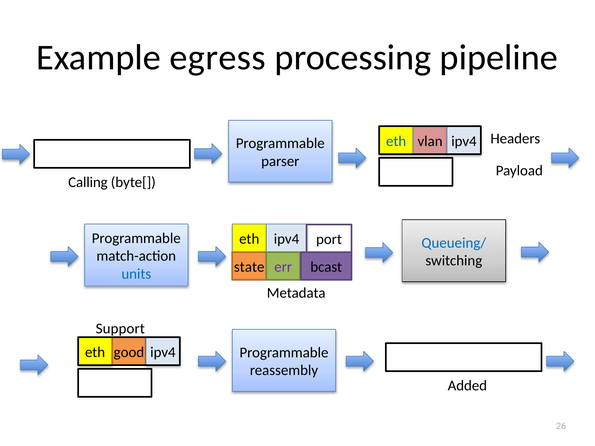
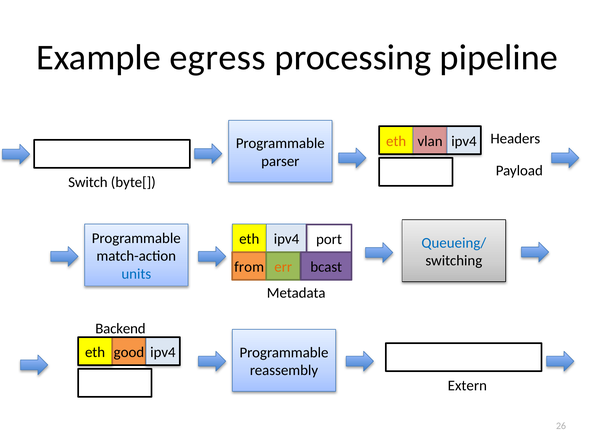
eth at (396, 141) colour: blue -> orange
Calling: Calling -> Switch
state: state -> from
err colour: purple -> orange
Support: Support -> Backend
Added: Added -> Extern
